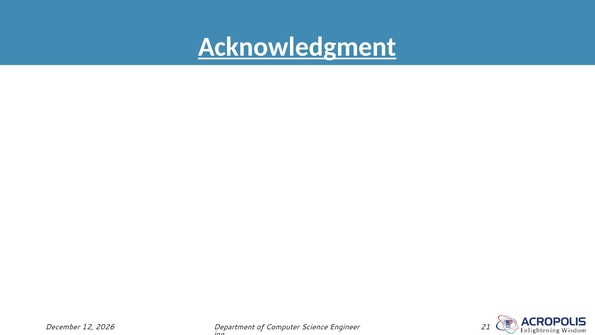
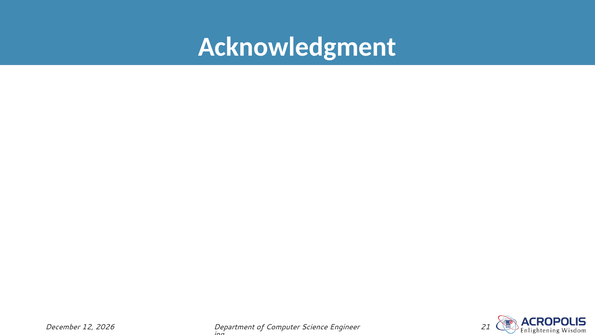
Acknowledgment underline: present -> none
